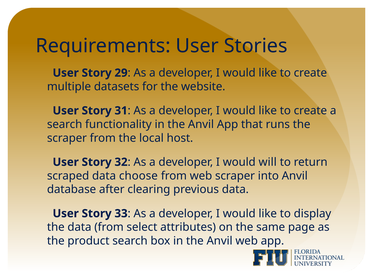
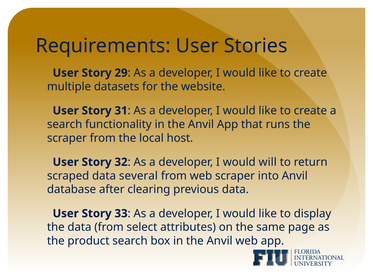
choose: choose -> several
